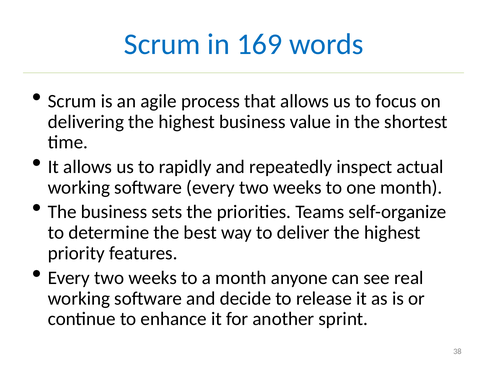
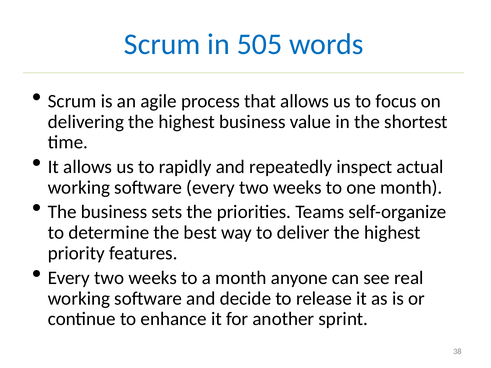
169: 169 -> 505
